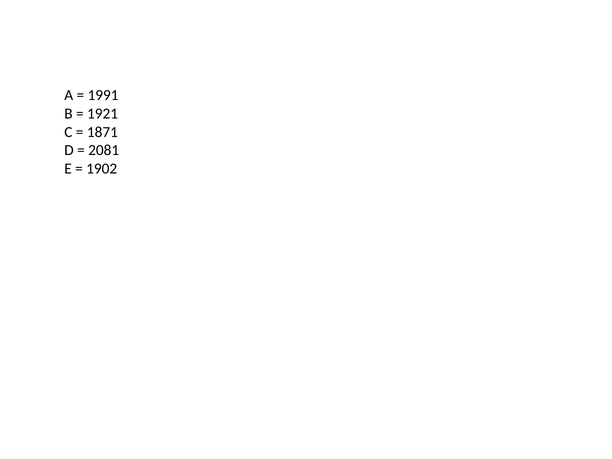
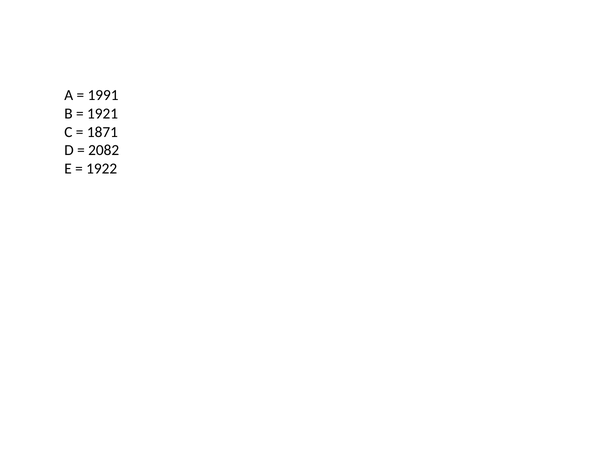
2081: 2081 -> 2082
1902: 1902 -> 1922
